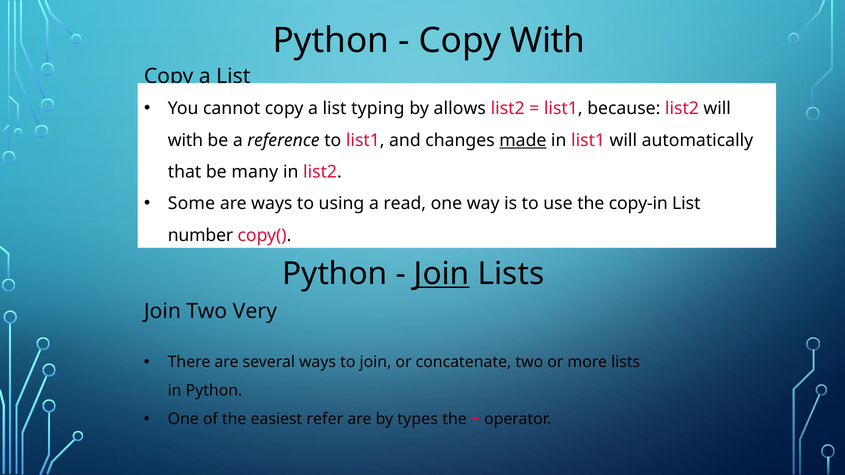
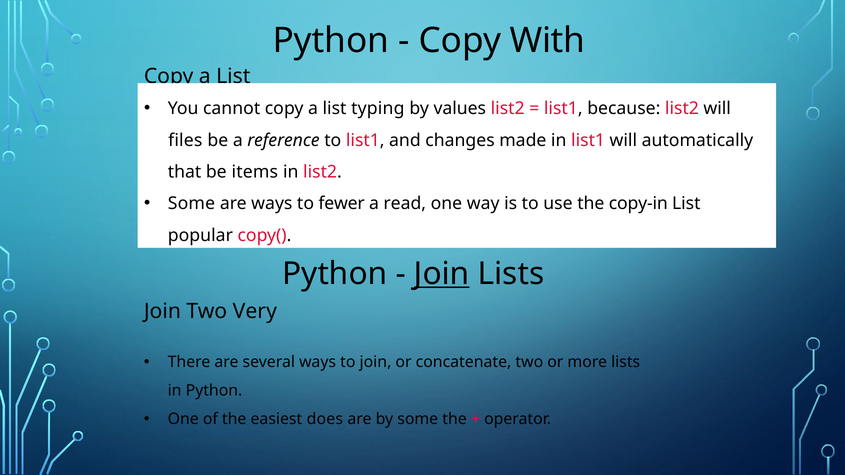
allows: allows -> values
with at (185, 140): with -> files
made underline: present -> none
many: many -> items
using: using -> fewer
number: number -> popular
refer: refer -> does
by types: types -> some
